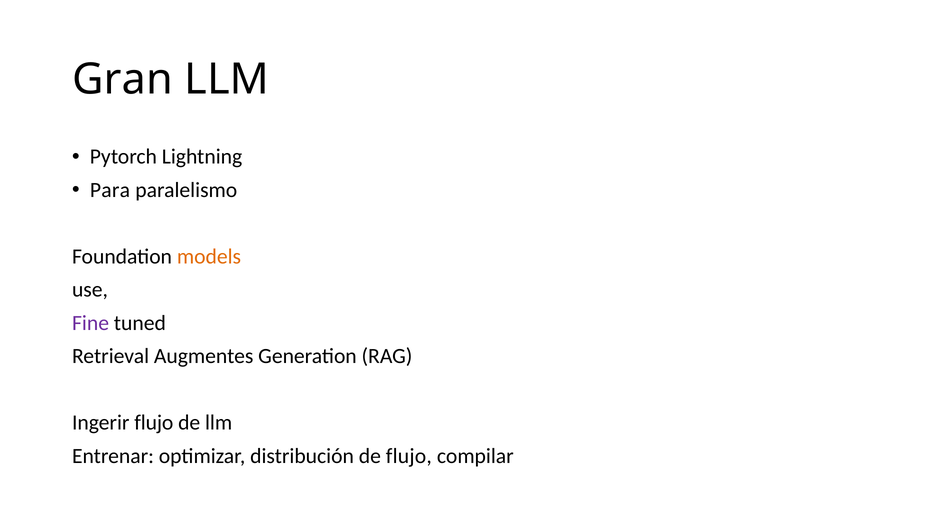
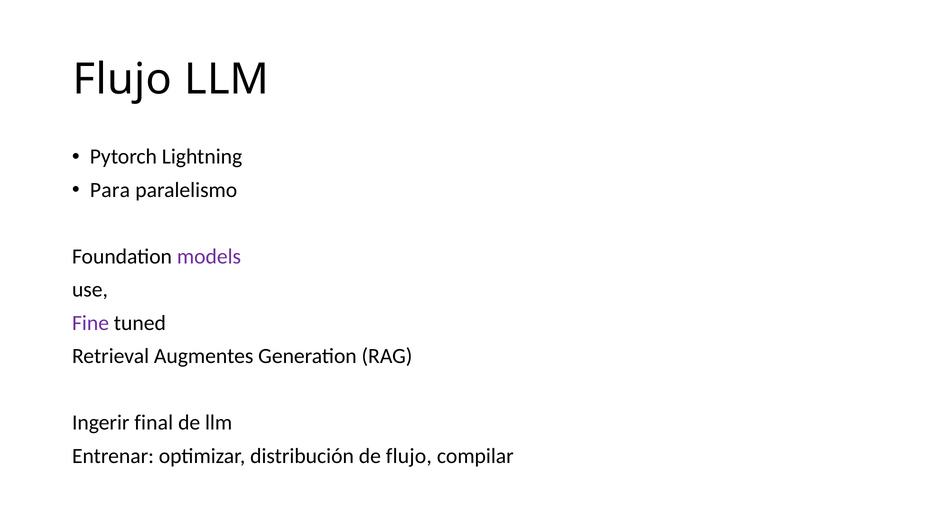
Gran at (123, 79): Gran -> Flujo
models colour: orange -> purple
Ingerir flujo: flujo -> final
